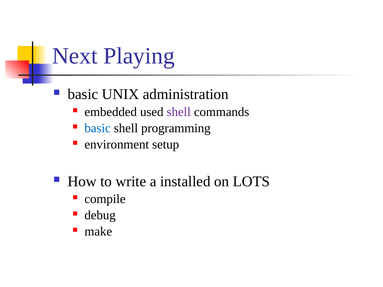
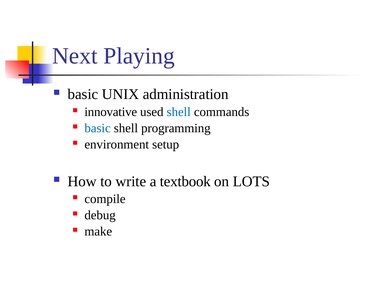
embedded: embedded -> innovative
shell at (179, 112) colour: purple -> blue
installed: installed -> textbook
